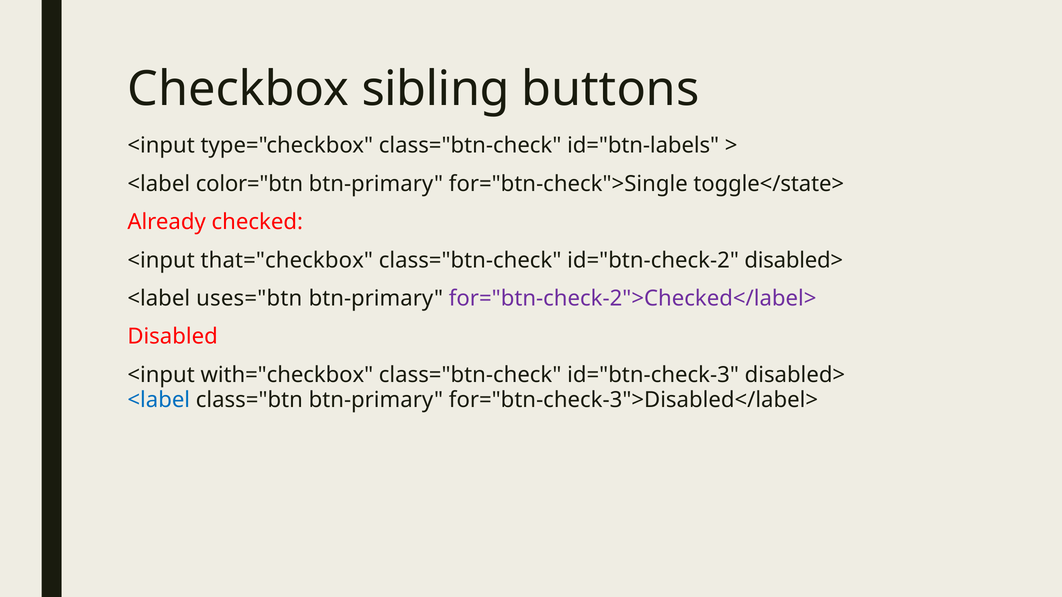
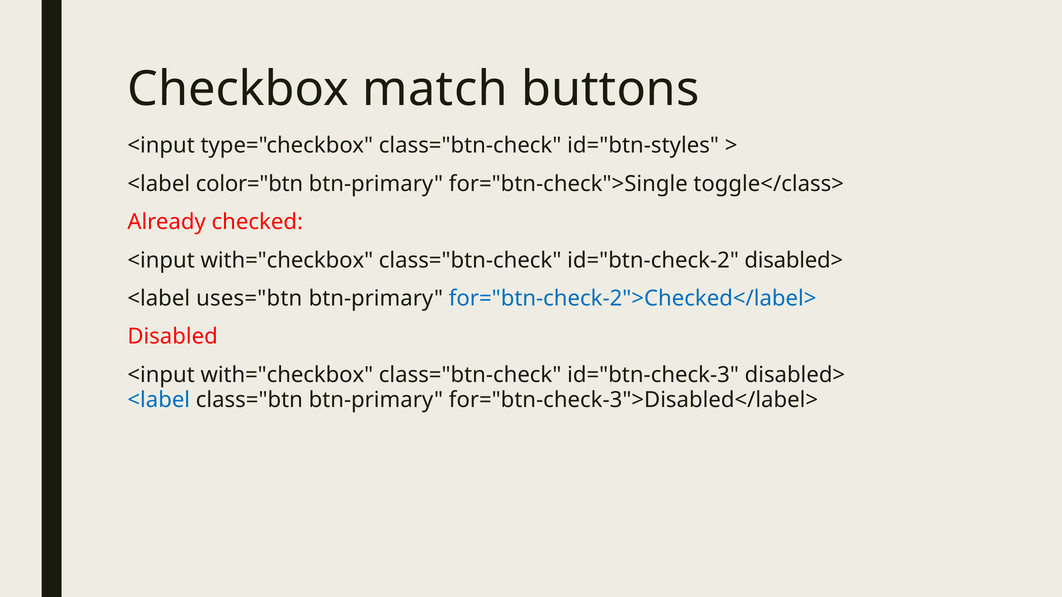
sibling: sibling -> match
id="btn-labels: id="btn-labels -> id="btn-styles
toggle</state>: toggle</state> -> toggle</class>
that="checkbox at (287, 260): that="checkbox -> with="checkbox
for="btn-check-2">Checked</label> colour: purple -> blue
